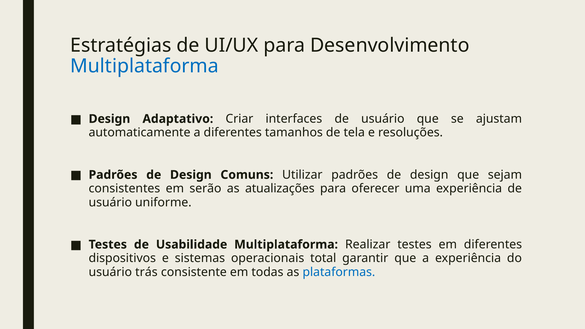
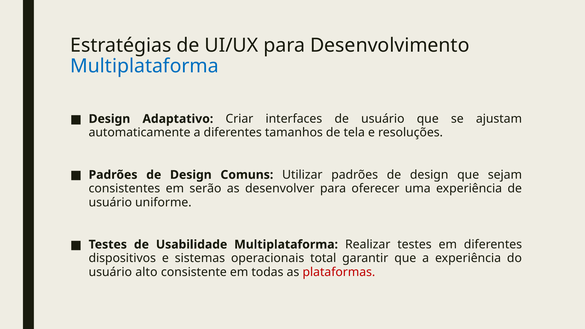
atualizações: atualizações -> desenvolver
trás: trás -> alto
plataformas colour: blue -> red
